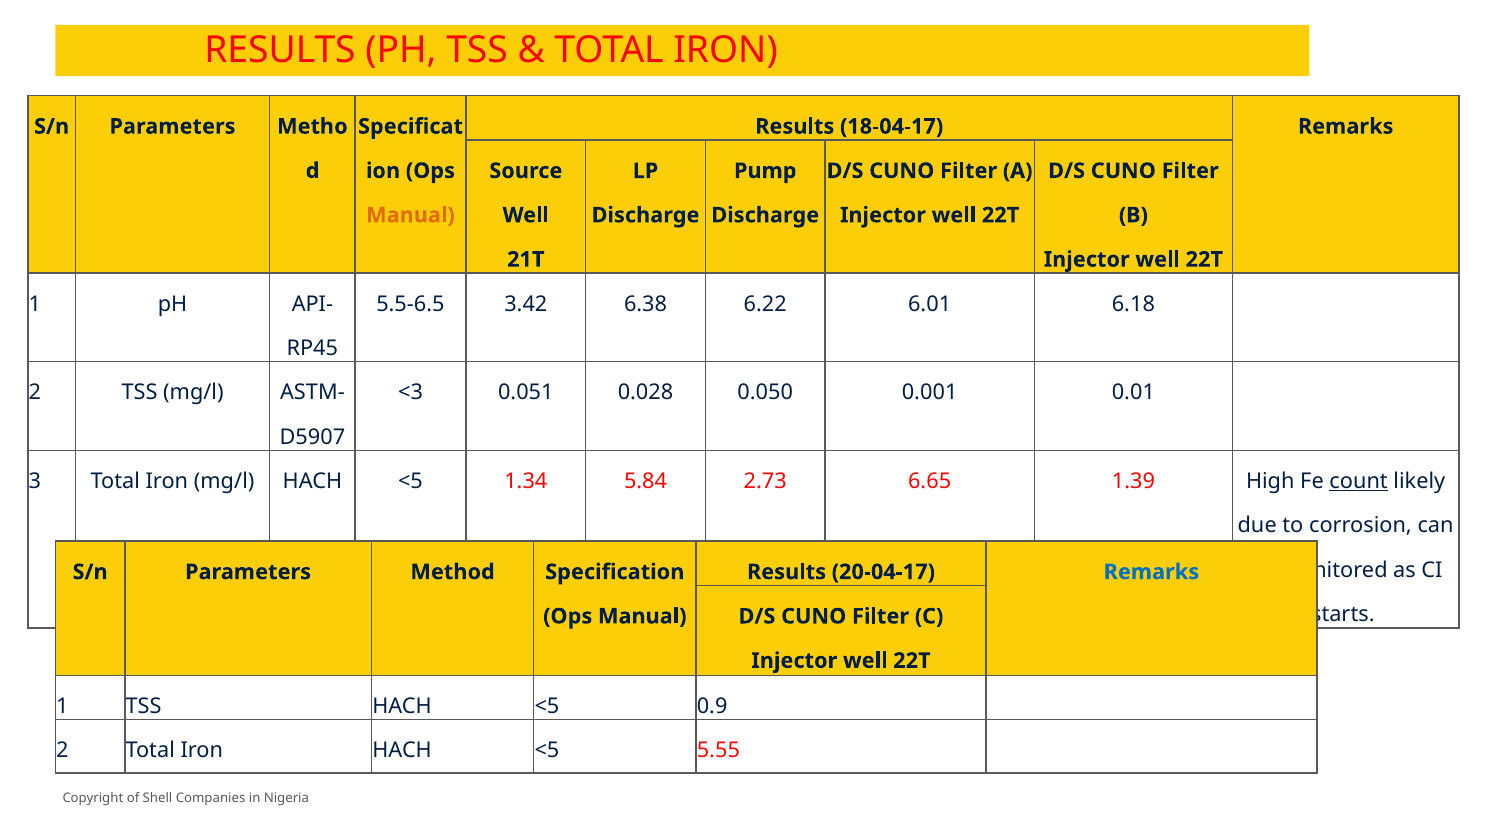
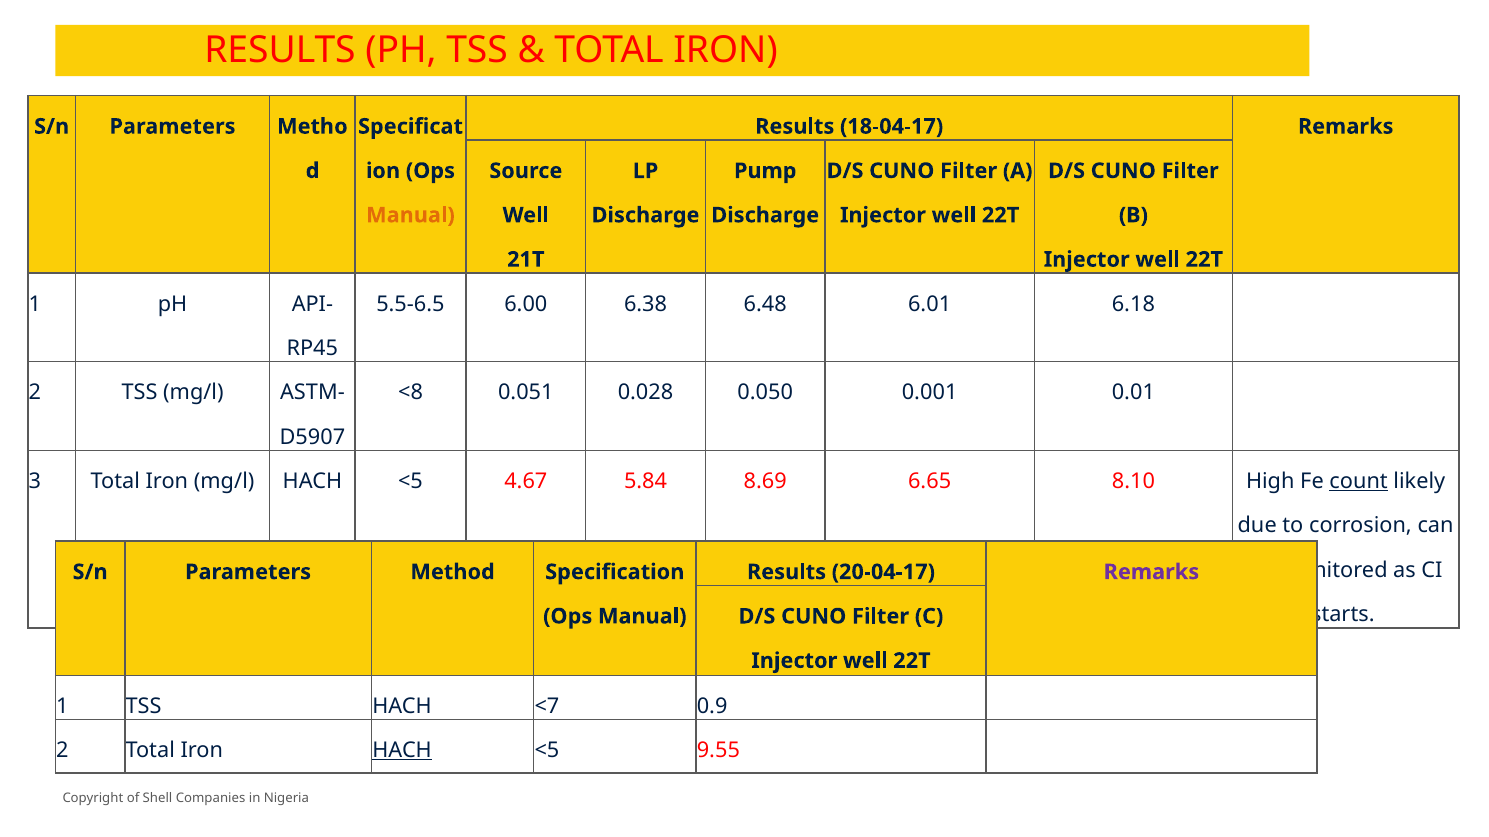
3.42: 3.42 -> 6.00
6.22: 6.22 -> 6.48
<3: <3 -> <8
1.34: 1.34 -> 4.67
2.73: 2.73 -> 8.69
1.39: 1.39 -> 8.10
Remarks at (1151, 572) colour: blue -> purple
TSS HACH <5: <5 -> <7
HACH at (402, 751) underline: none -> present
5.55: 5.55 -> 9.55
